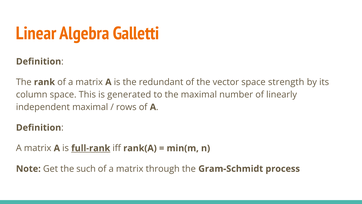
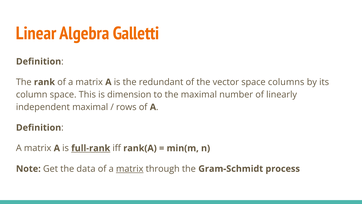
strength: strength -> columns
generated: generated -> dimension
such: such -> data
matrix at (130, 169) underline: none -> present
